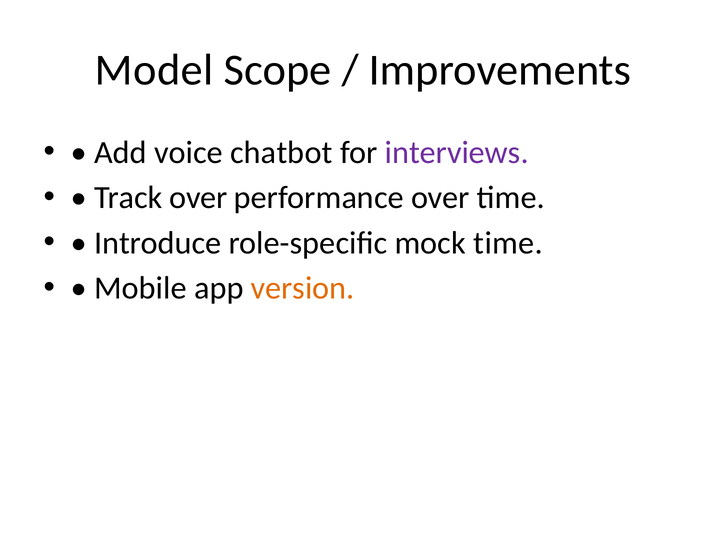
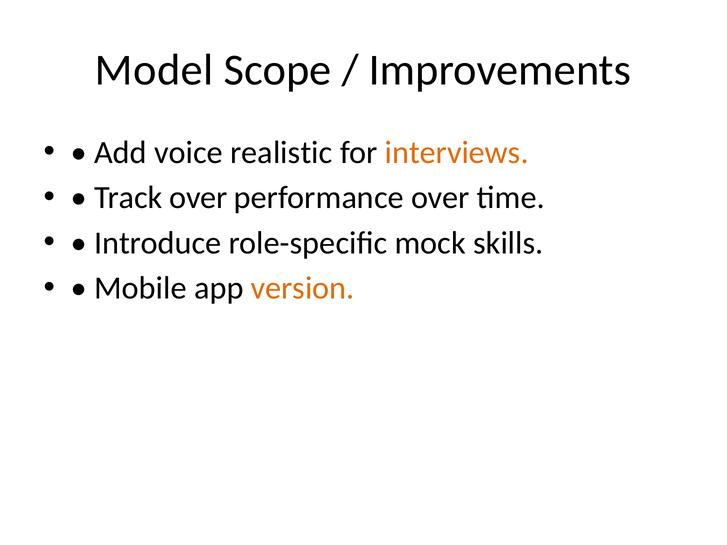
chatbot: chatbot -> realistic
interviews colour: purple -> orange
mock time: time -> skills
